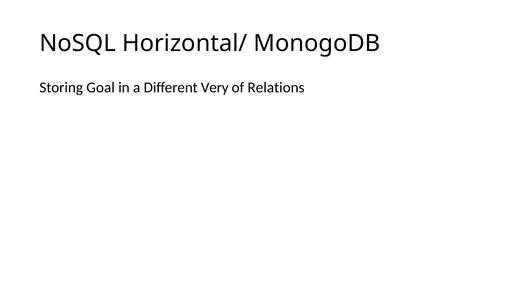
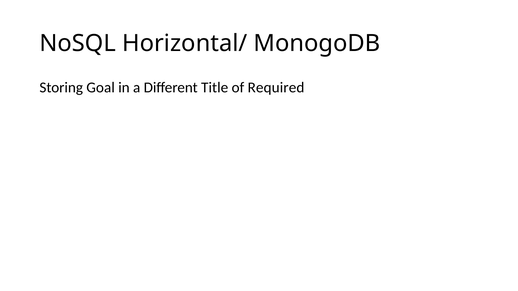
Very: Very -> Title
Relations: Relations -> Required
